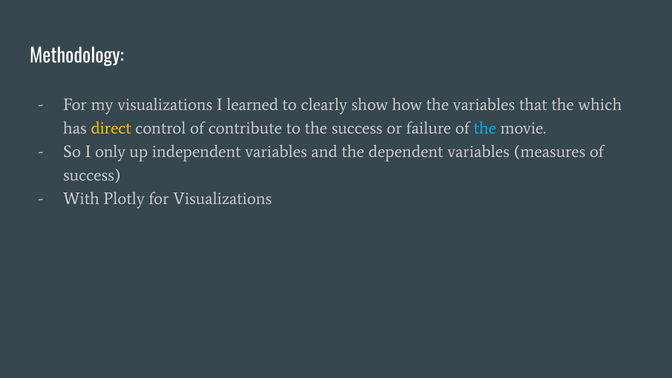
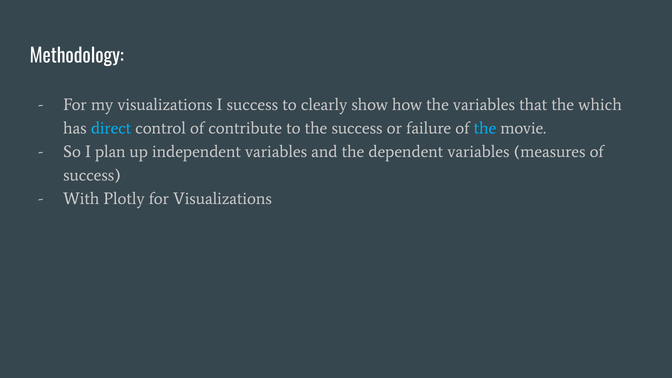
I learned: learned -> success
direct colour: yellow -> light blue
only: only -> plan
